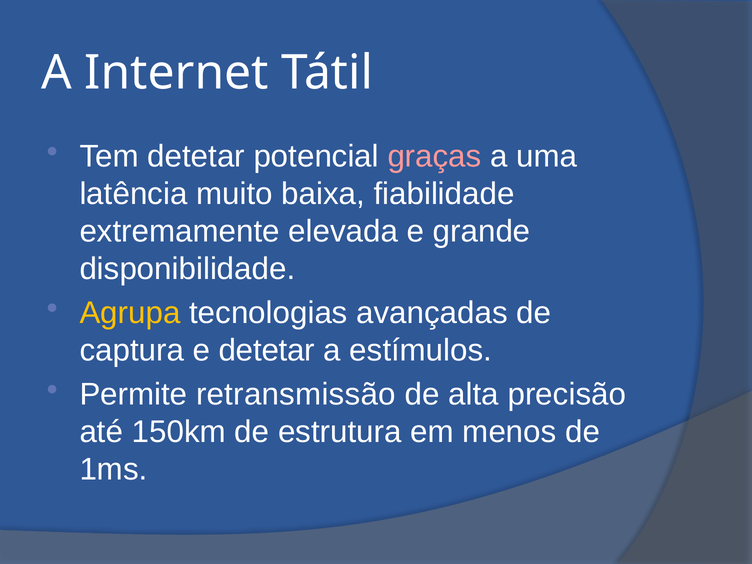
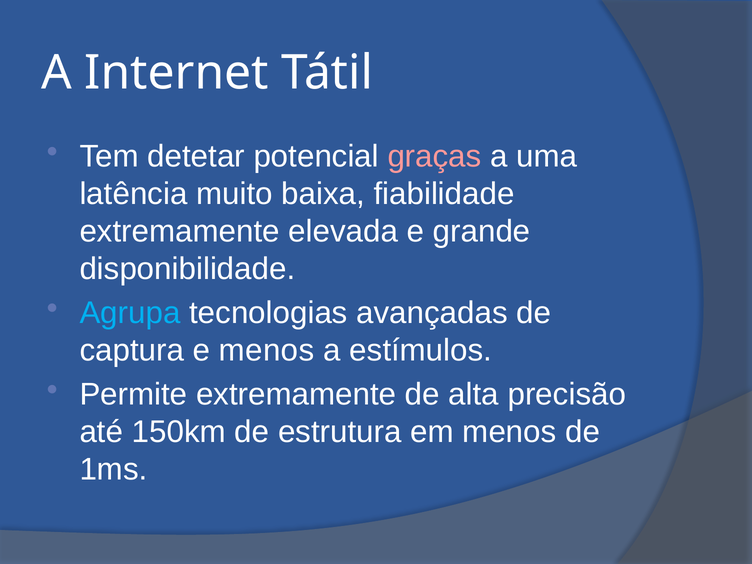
Agrupa colour: yellow -> light blue
e detetar: detetar -> menos
Permite retransmissão: retransmissão -> extremamente
